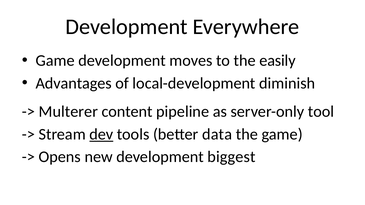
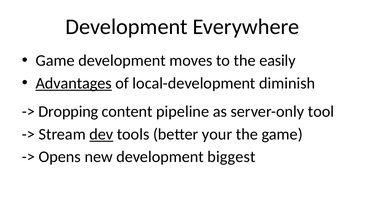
Advantages underline: none -> present
Multerer: Multerer -> Dropping
data: data -> your
